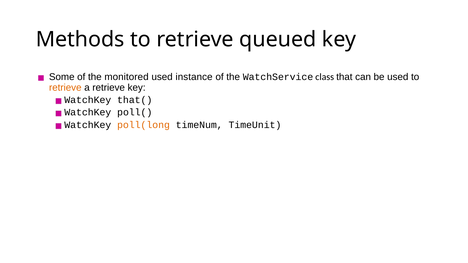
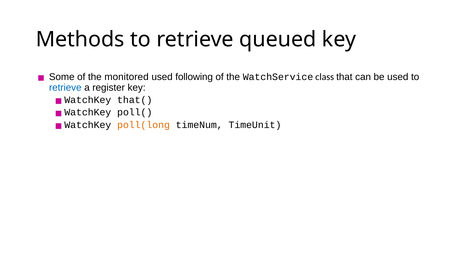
instance: instance -> following
retrieve at (65, 88) colour: orange -> blue
a retrieve: retrieve -> register
